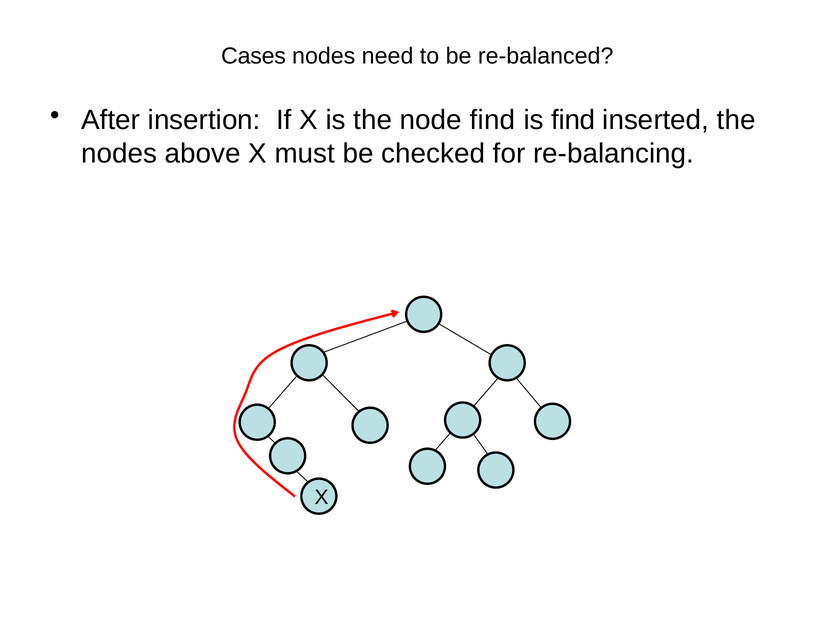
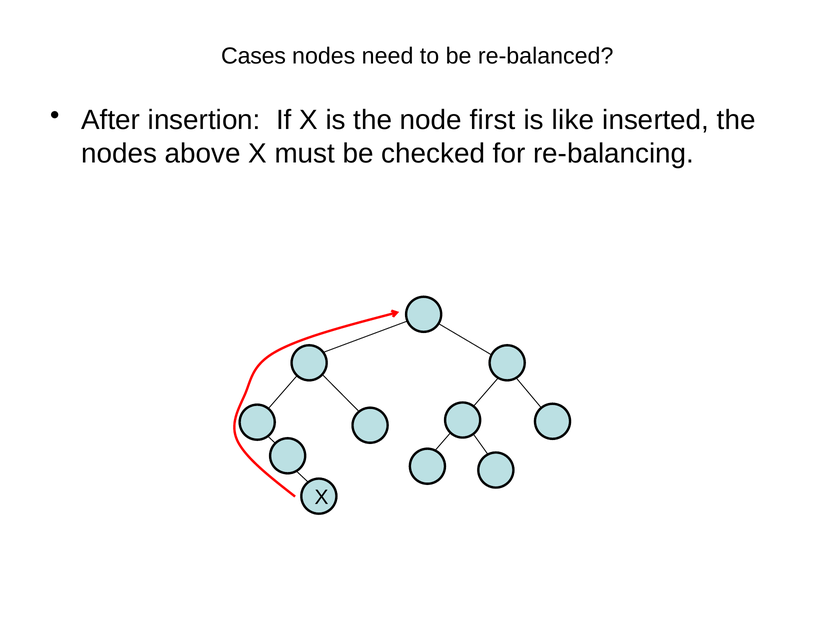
node find: find -> first
is find: find -> like
